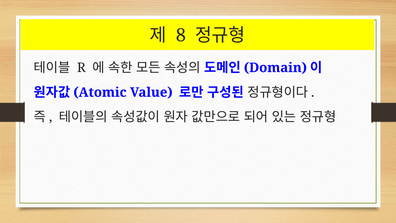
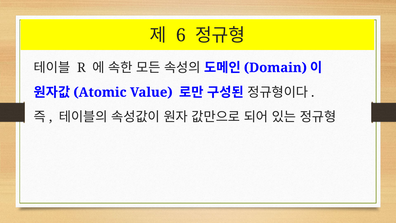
8: 8 -> 6
